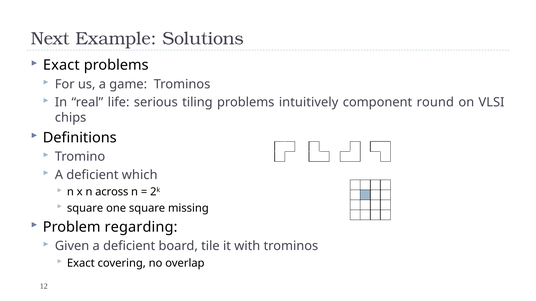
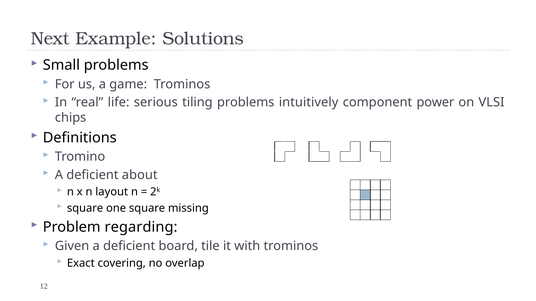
Exact at (61, 65): Exact -> Small
round: round -> power
which: which -> about
across: across -> layout
